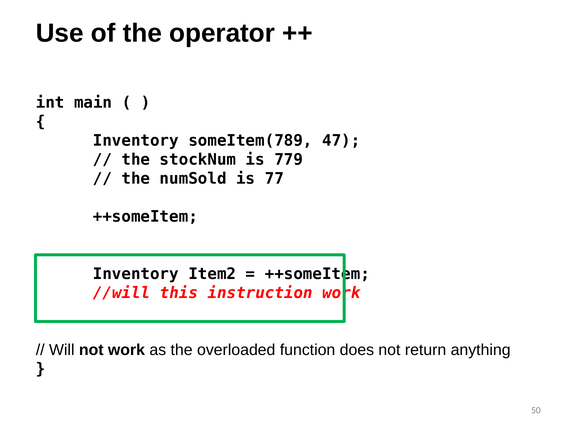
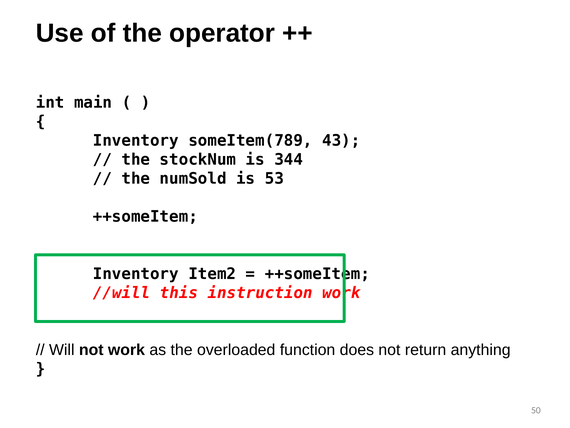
47: 47 -> 43
779: 779 -> 344
77: 77 -> 53
